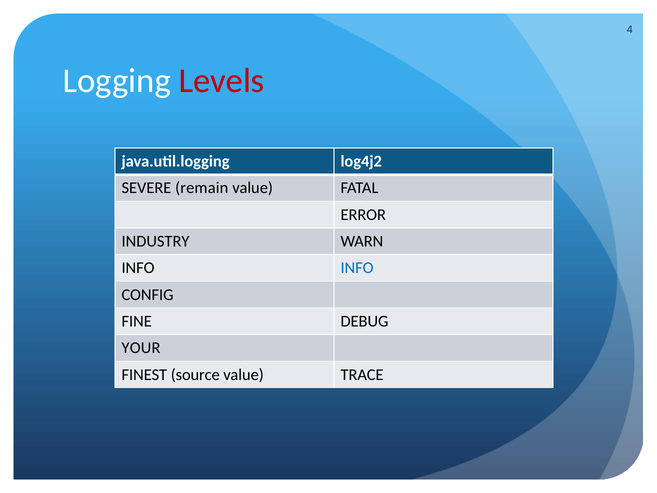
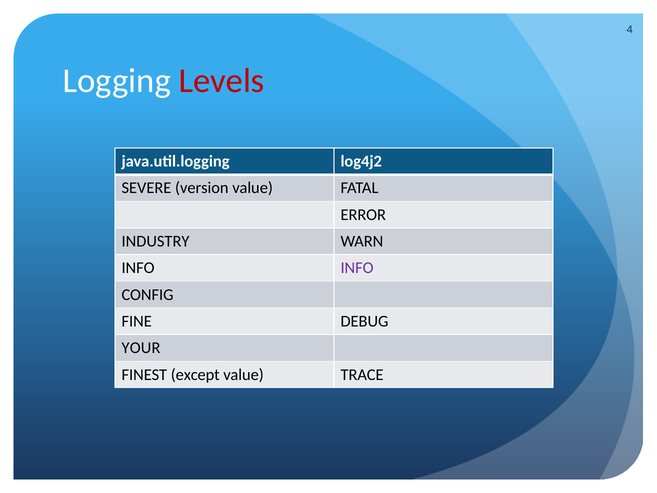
remain: remain -> version
INFO at (357, 268) colour: blue -> purple
source: source -> except
